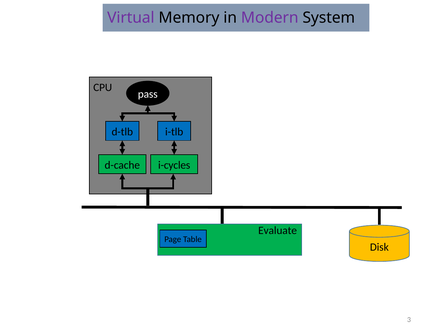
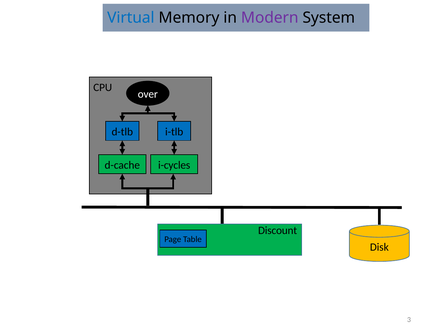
Virtual colour: purple -> blue
pass: pass -> over
Evaluate: Evaluate -> Discount
